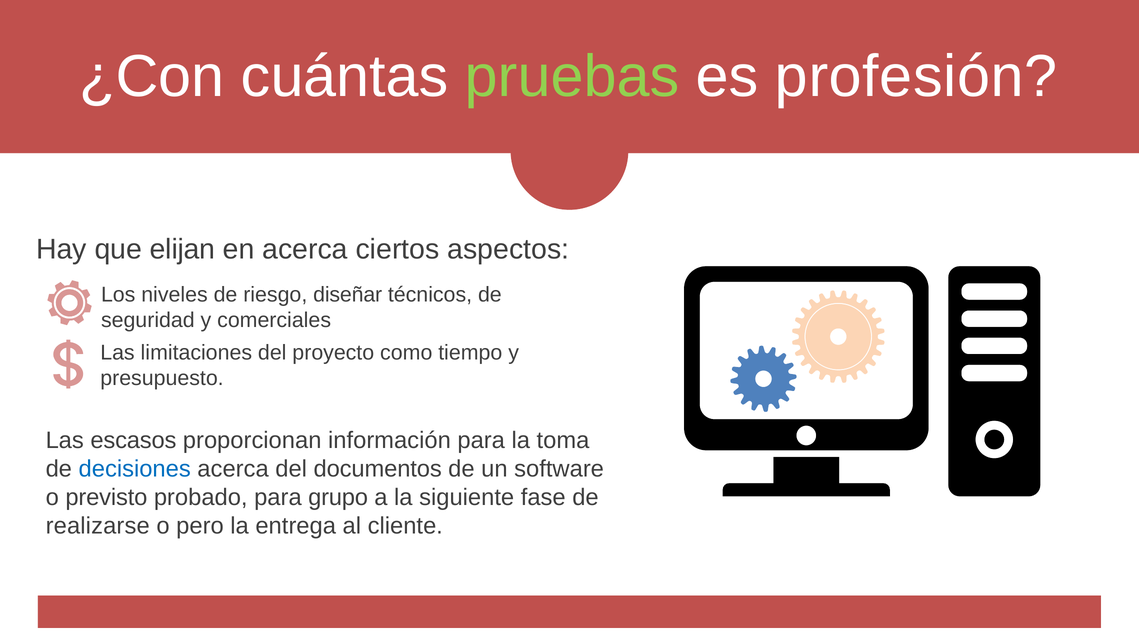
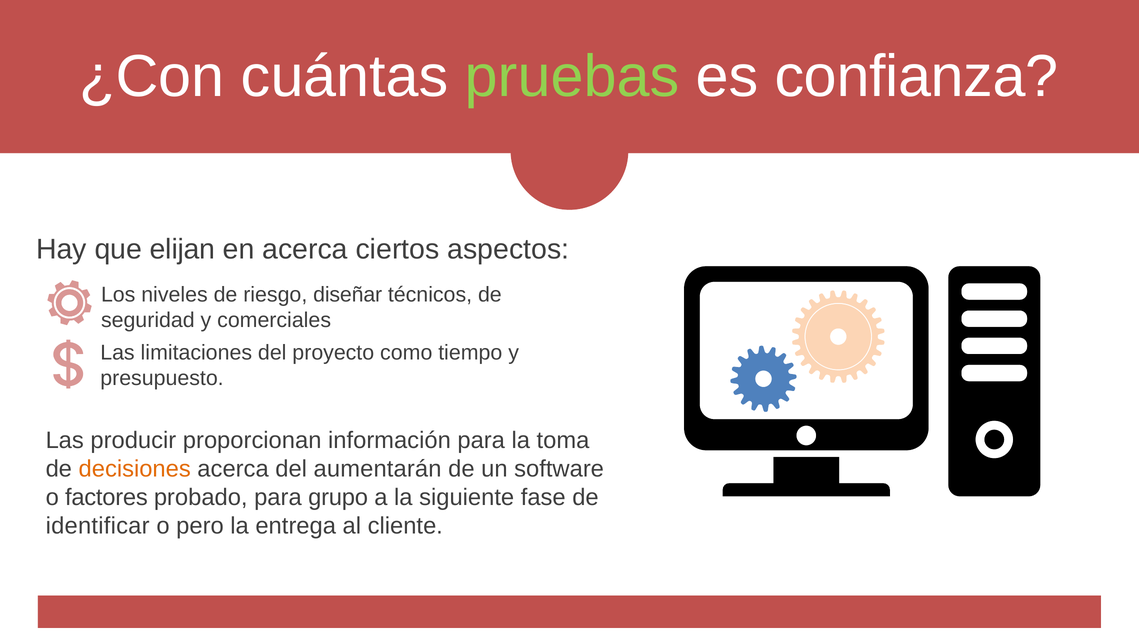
profesión: profesión -> confianza
escasos: escasos -> producir
decisiones colour: blue -> orange
documentos: documentos -> aumentarán
previsto: previsto -> factores
realizarse: realizarse -> identificar
